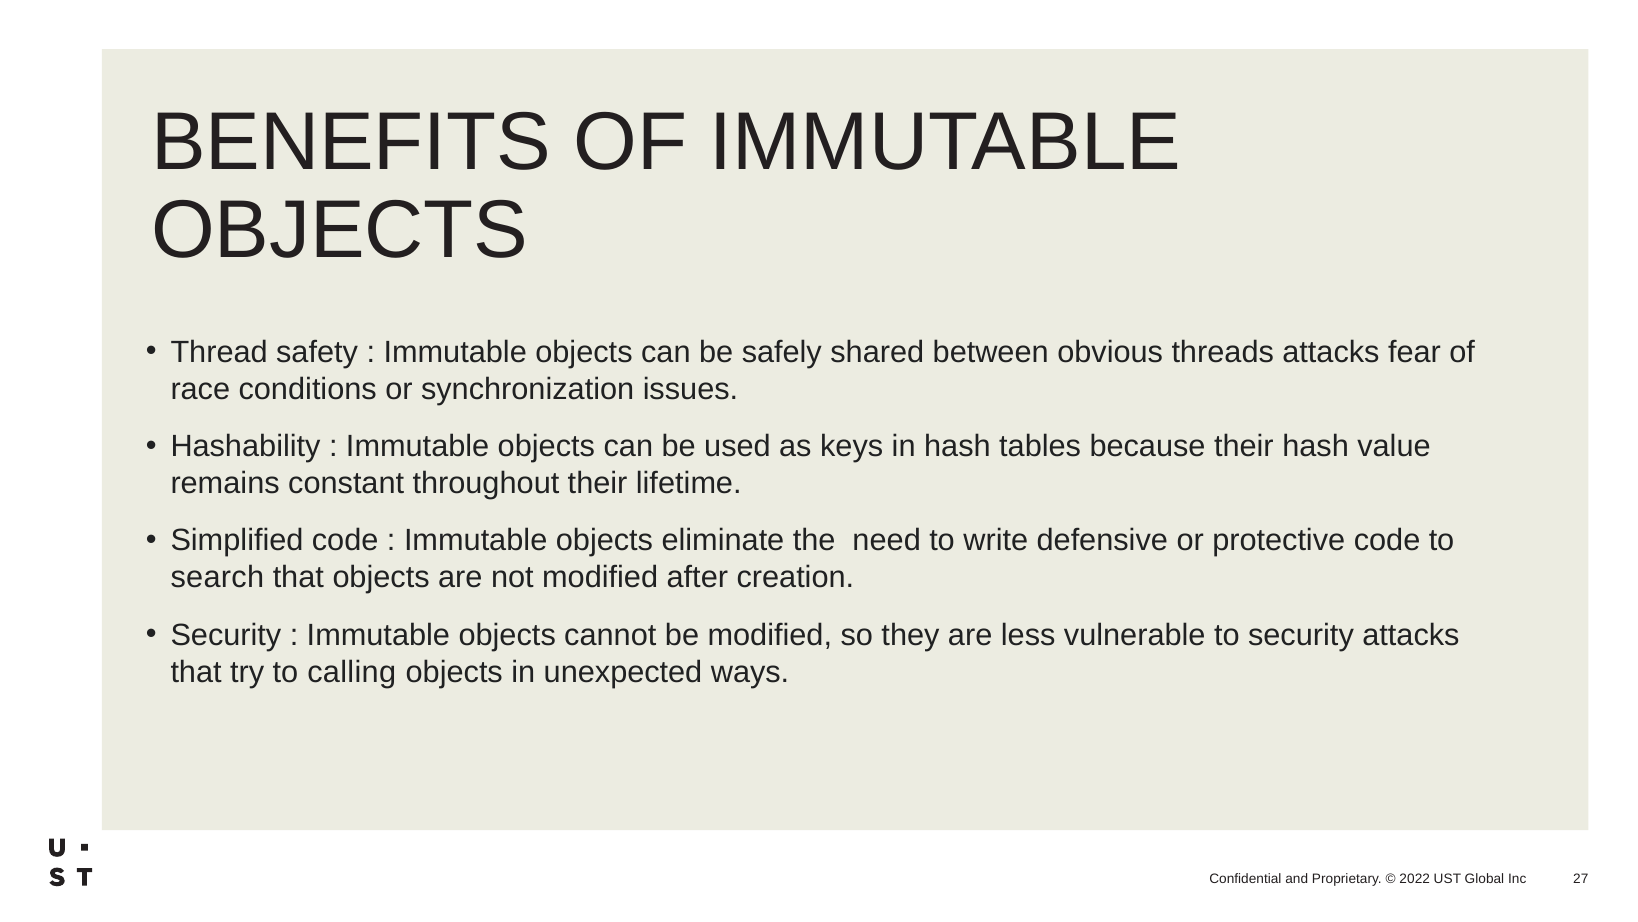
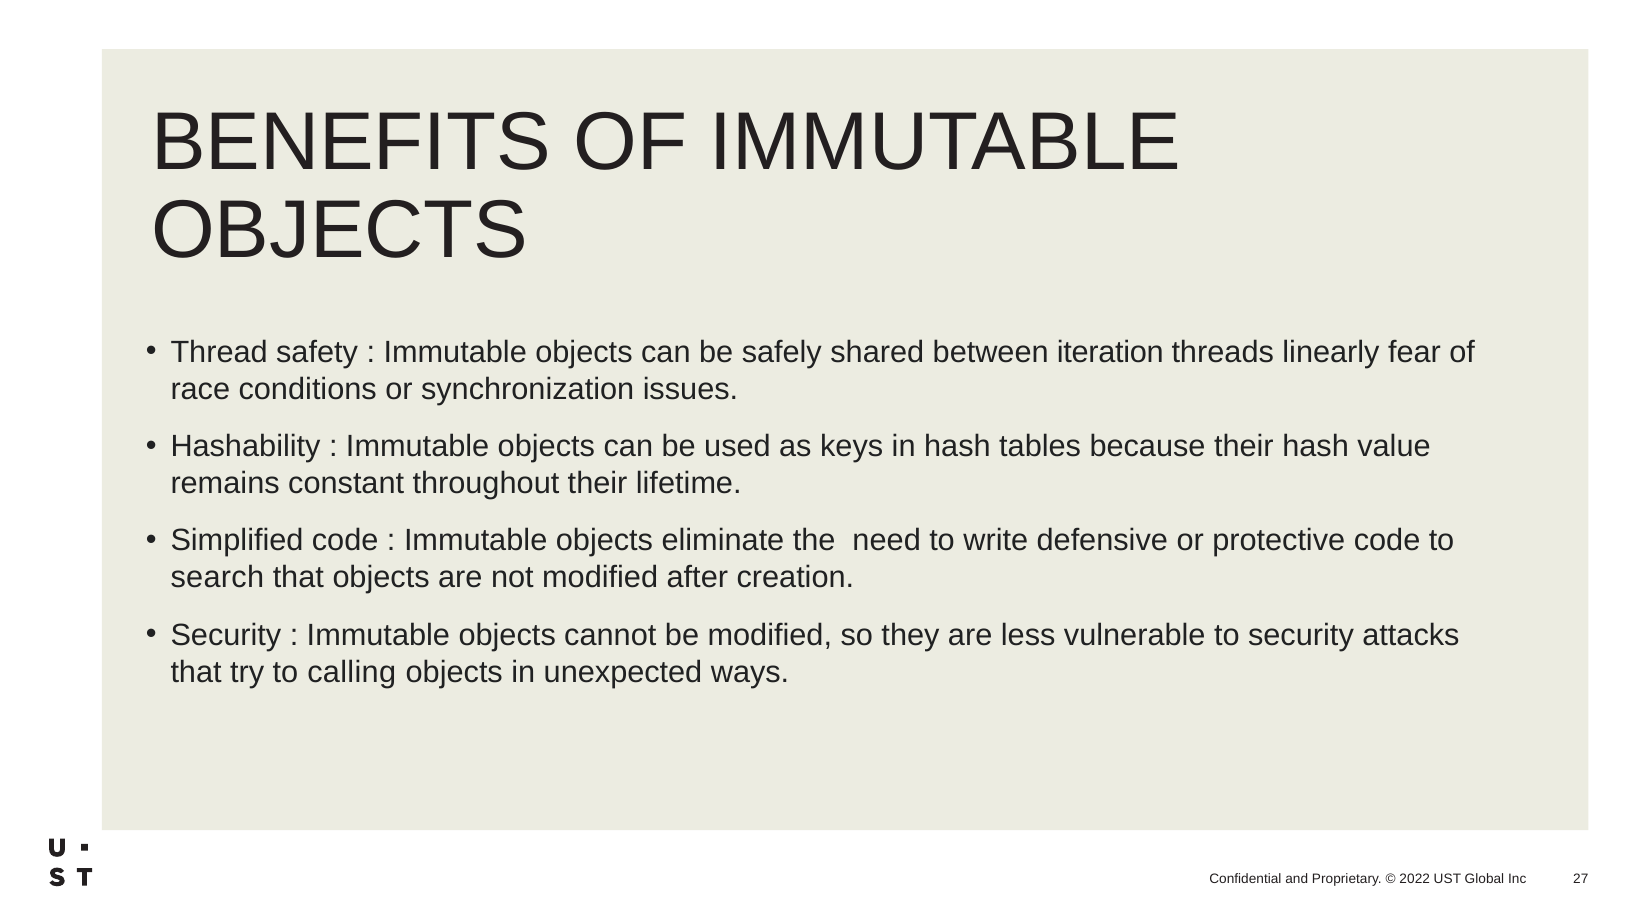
obvious: obvious -> iteration
threads attacks: attacks -> linearly
